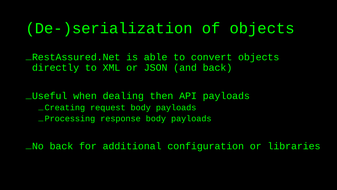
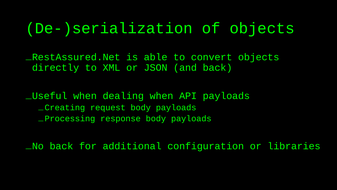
dealing then: then -> when
